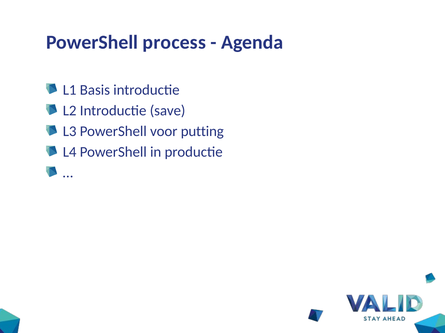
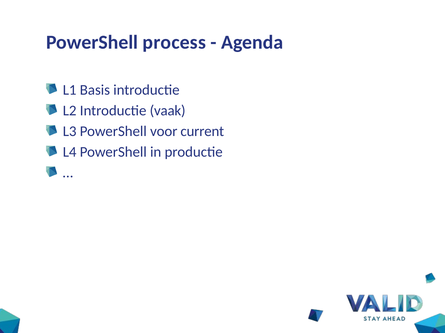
save: save -> vaak
putting: putting -> current
